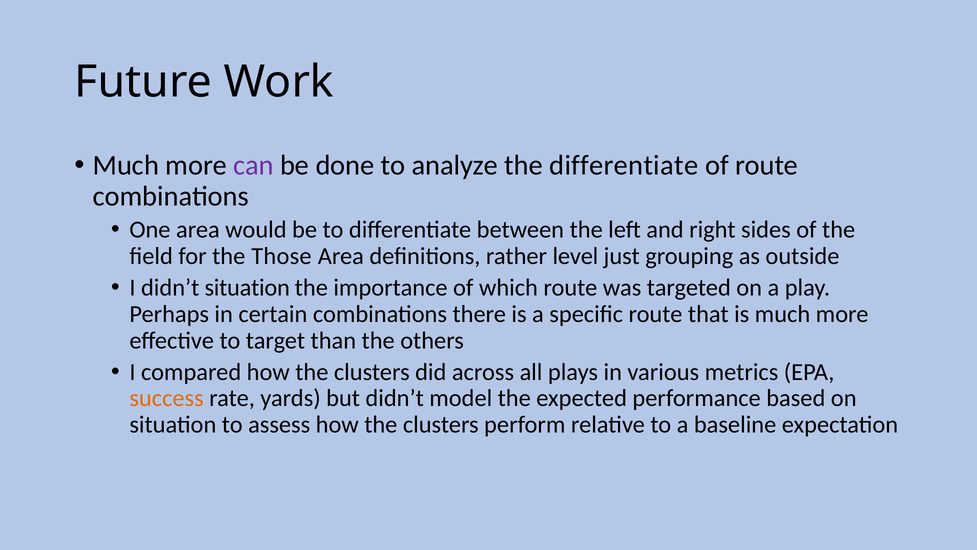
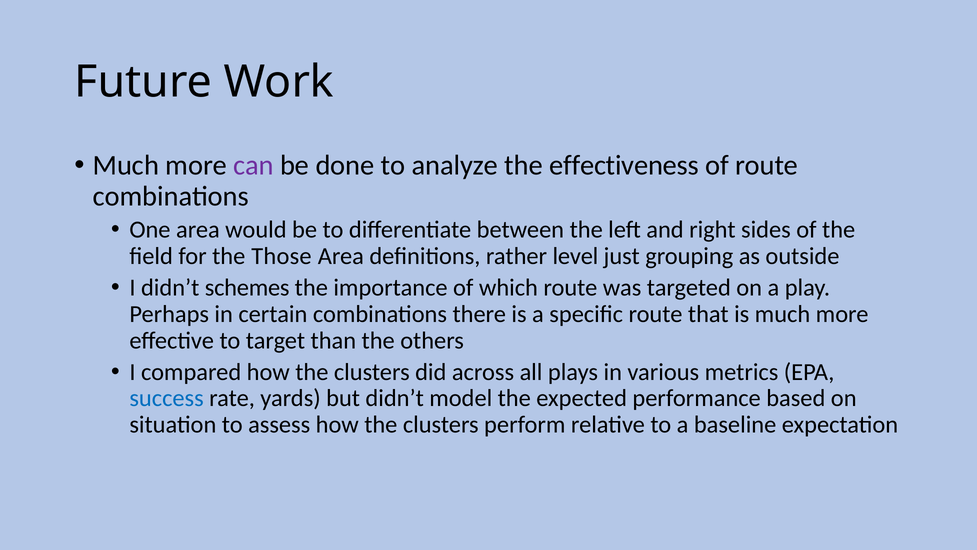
the differentiate: differentiate -> effectiveness
didn’t situation: situation -> schemes
success colour: orange -> blue
